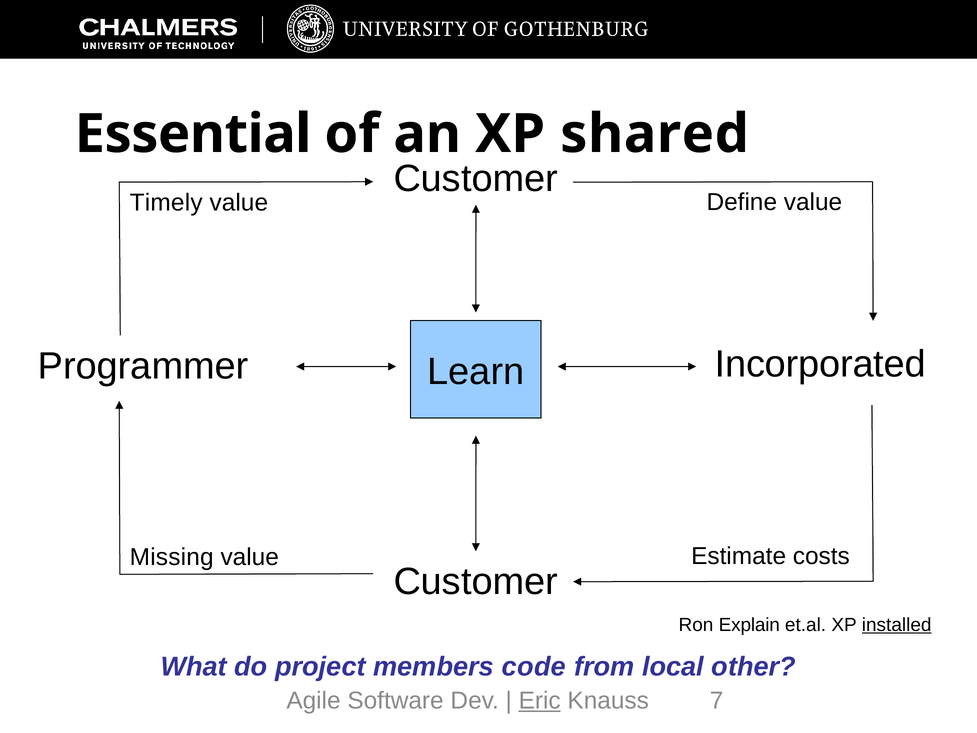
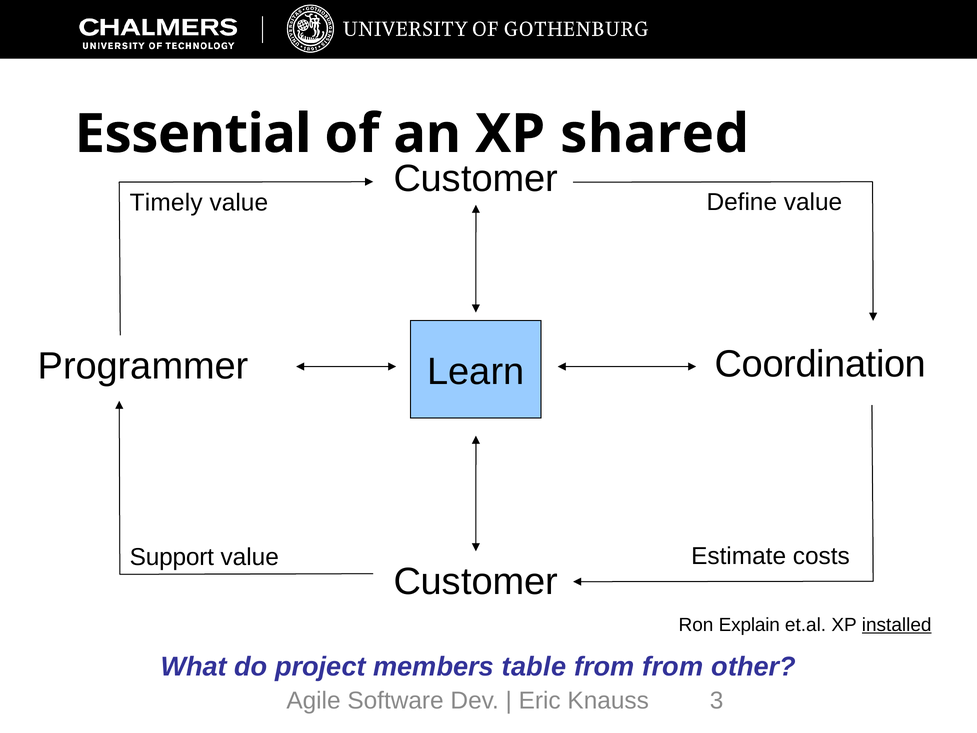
Incorporated: Incorporated -> Coordination
Missing: Missing -> Support
code: code -> table
from local: local -> from
Eric underline: present -> none
7: 7 -> 3
